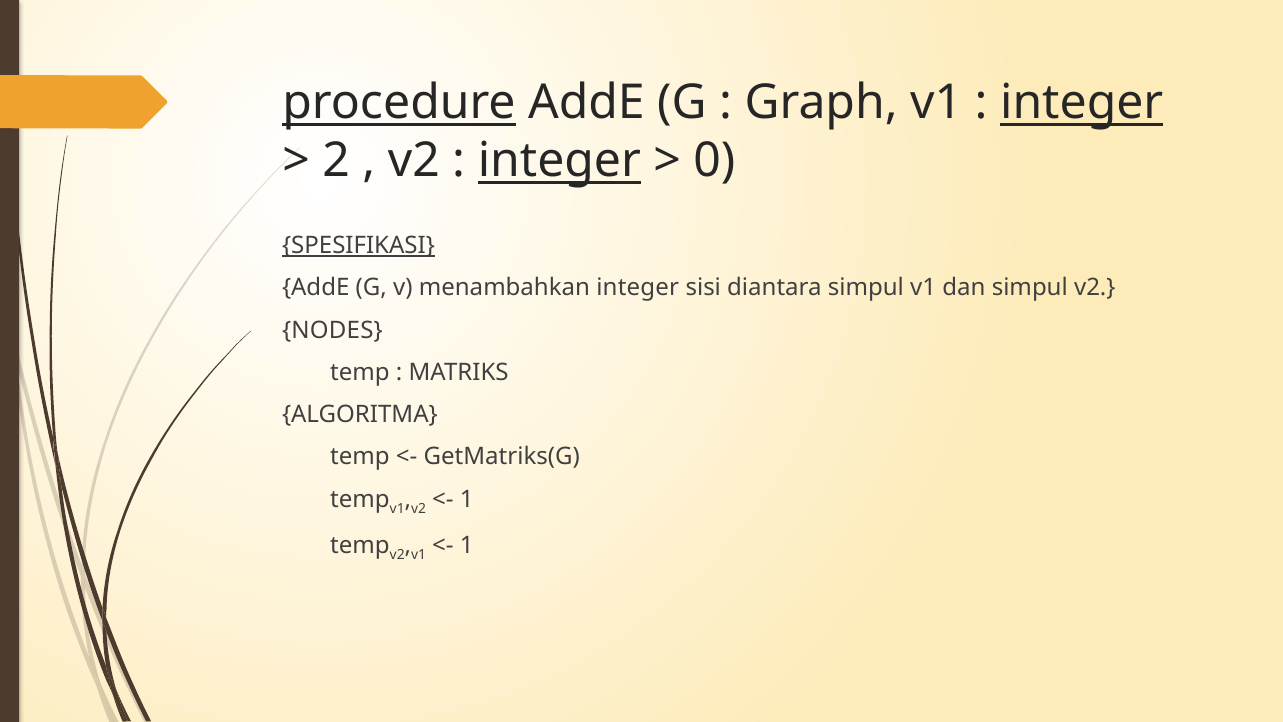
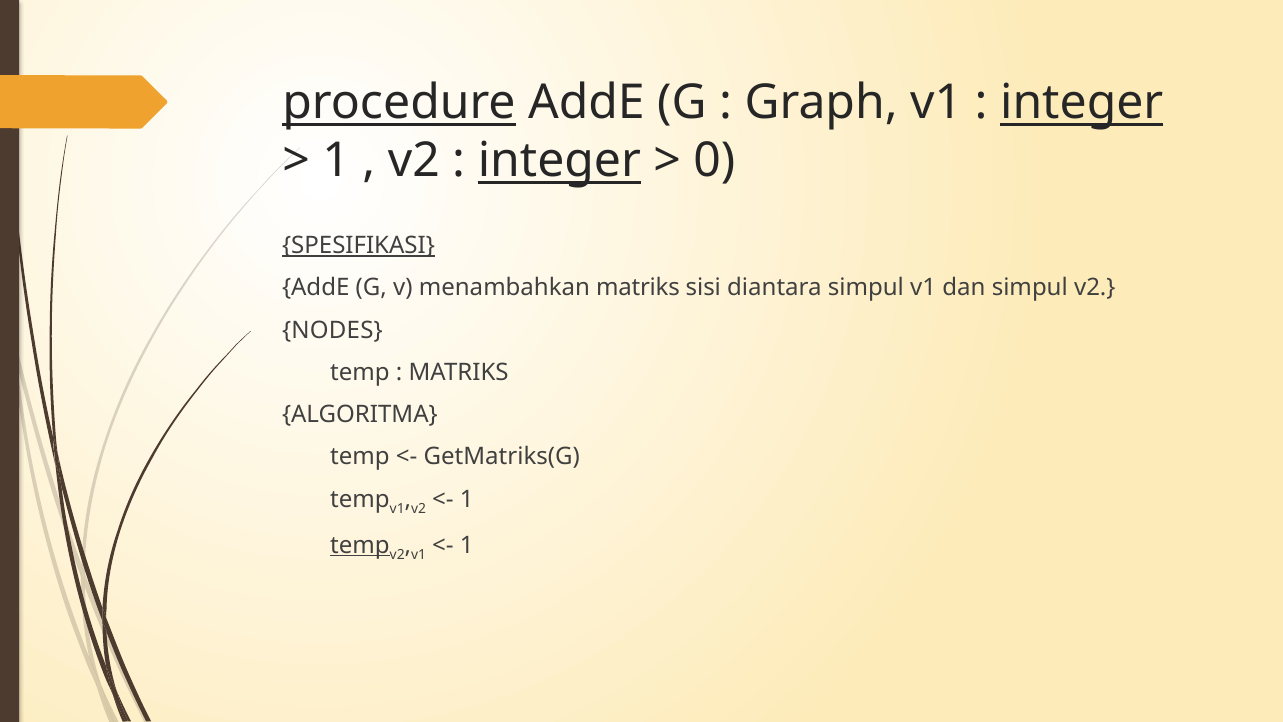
2 at (336, 160): 2 -> 1
menambahkan integer: integer -> matriks
temp at (360, 545) underline: none -> present
